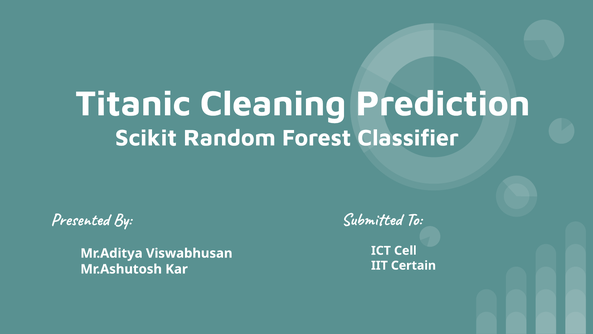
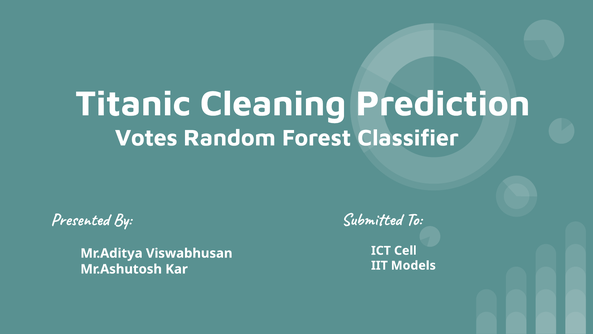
Scikit: Scikit -> Votes
Certain: Certain -> Models
